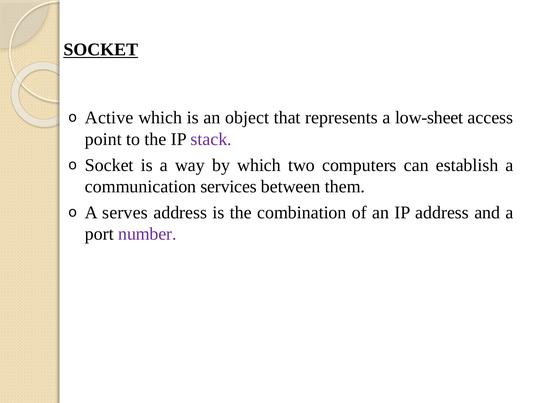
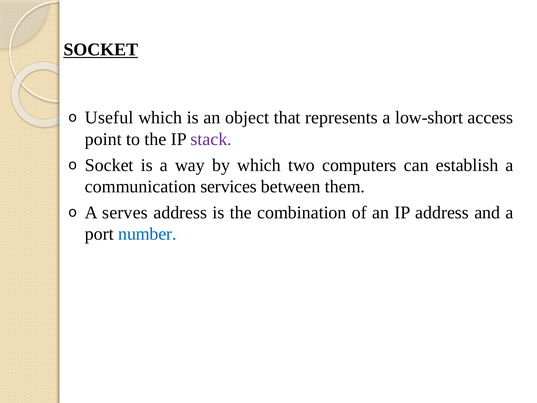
Active: Active -> Useful
low-sheet: low-sheet -> low-short
number colour: purple -> blue
